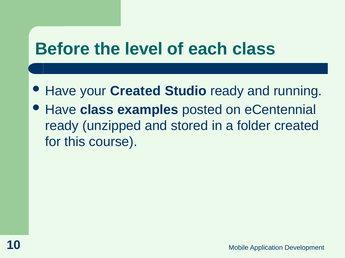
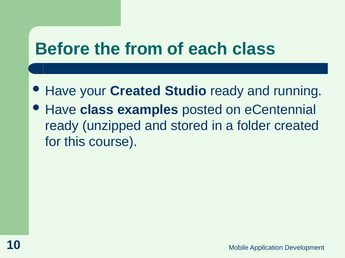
level: level -> from
